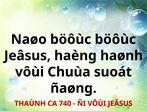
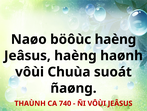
böôùc böôùc: böôùc -> haèng
